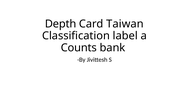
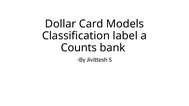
Depth: Depth -> Dollar
Taiwan: Taiwan -> Models
